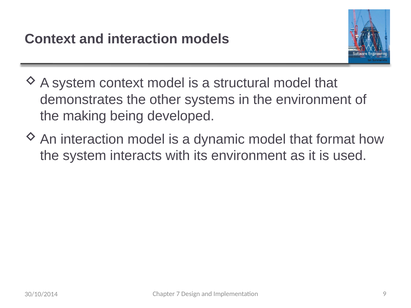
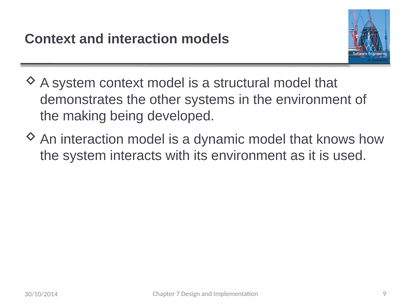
format: format -> knows
